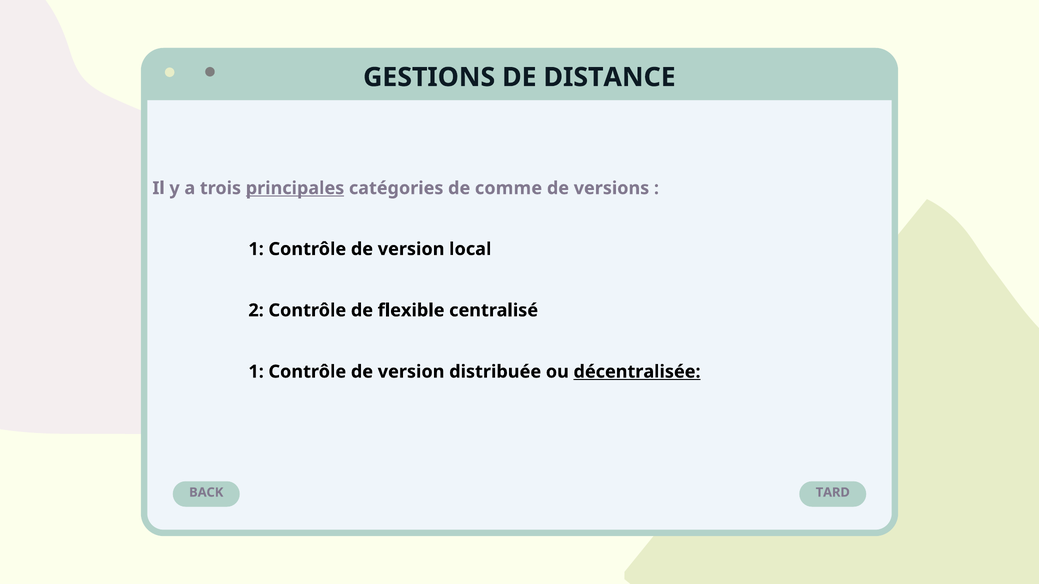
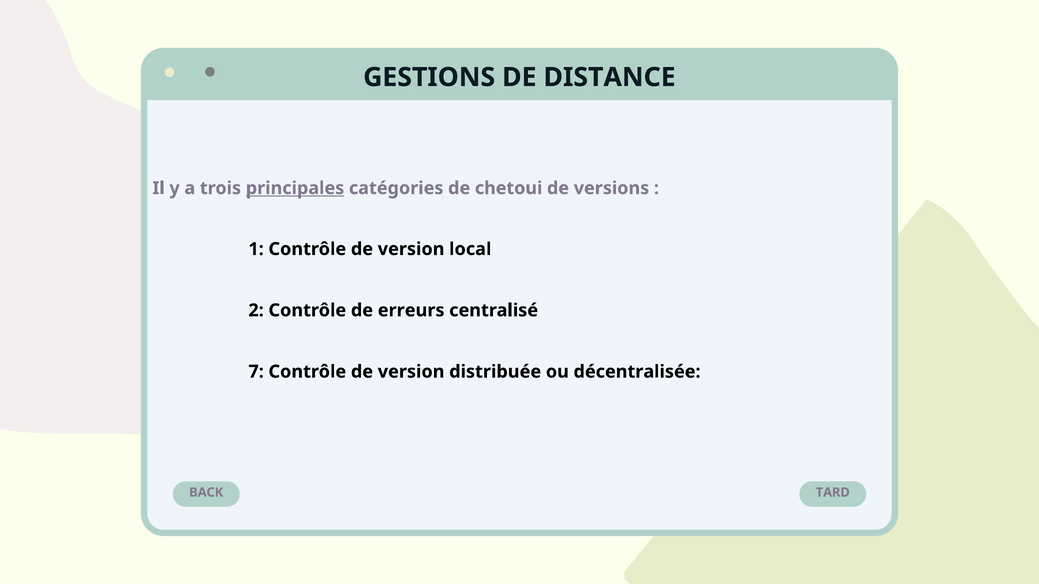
comme: comme -> chetoui
flexible: flexible -> erreurs
1 at (256, 372): 1 -> 7
décentralisée underline: present -> none
